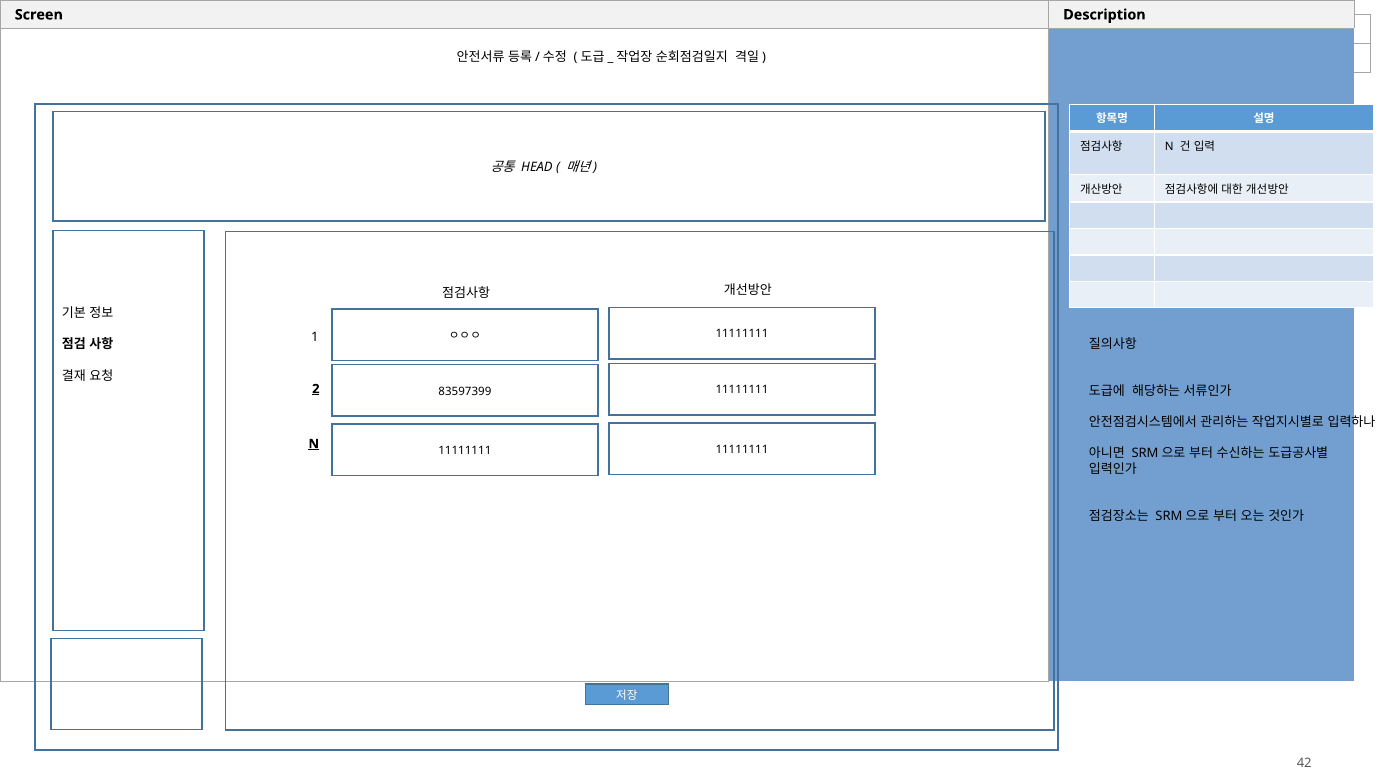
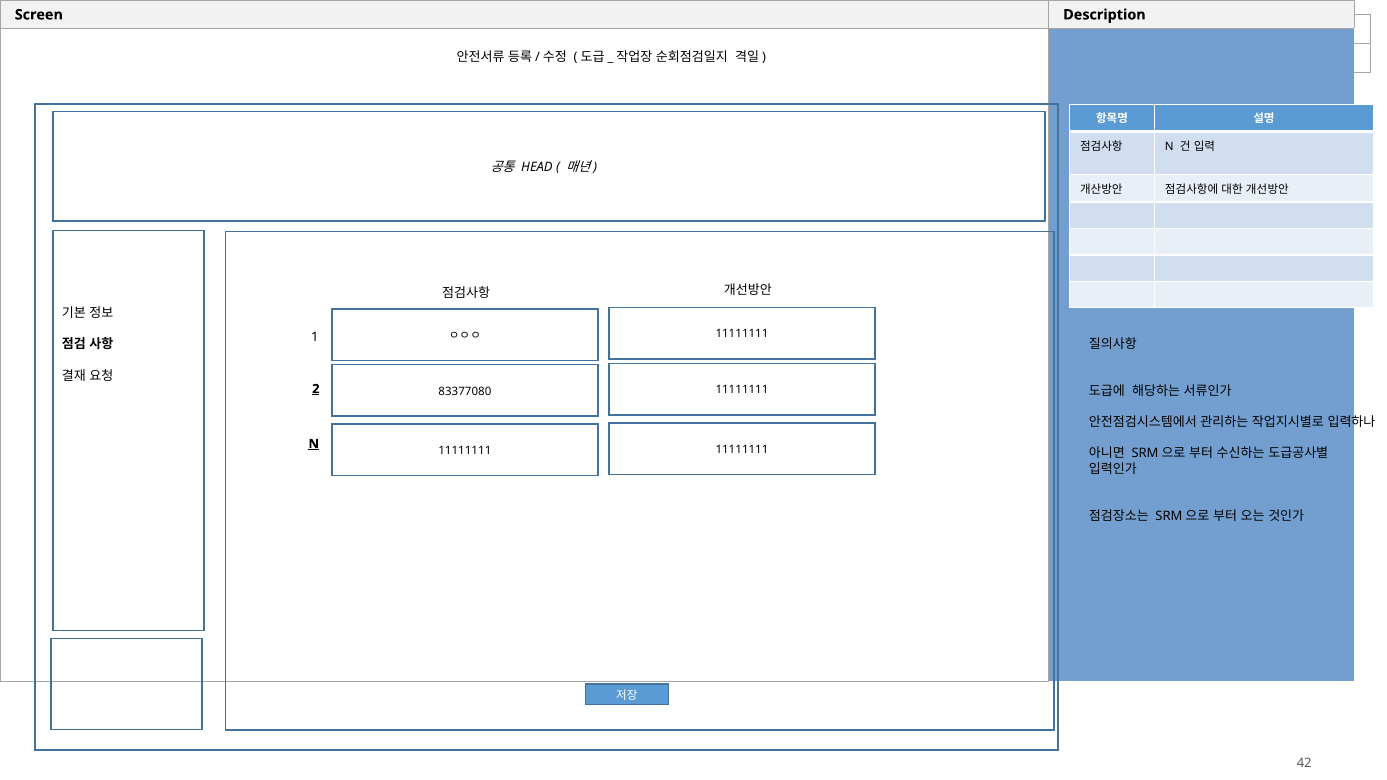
83597399: 83597399 -> 83377080
